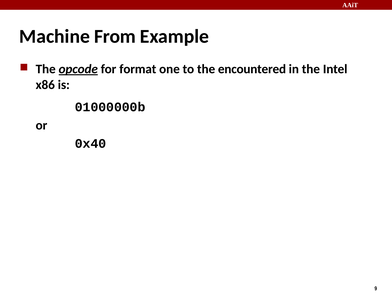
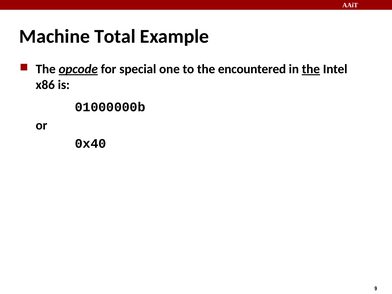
From: From -> Total
format: format -> special
the at (311, 69) underline: none -> present
